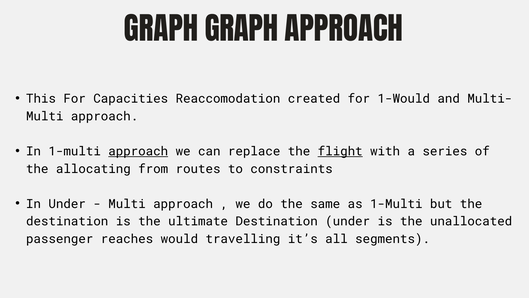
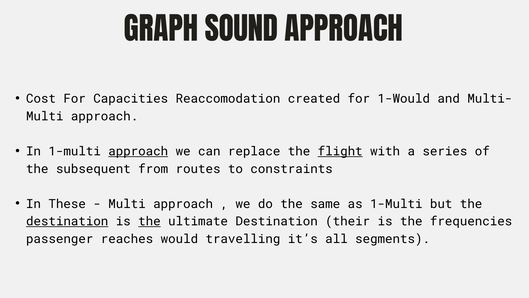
GRAPH GRAPH: GRAPH -> SOUND
This: This -> Cost
allocating: allocating -> subsequent
In Under: Under -> These
destination at (67, 221) underline: none -> present
the at (149, 221) underline: none -> present
Destination under: under -> their
unallocated: unallocated -> frequencies
